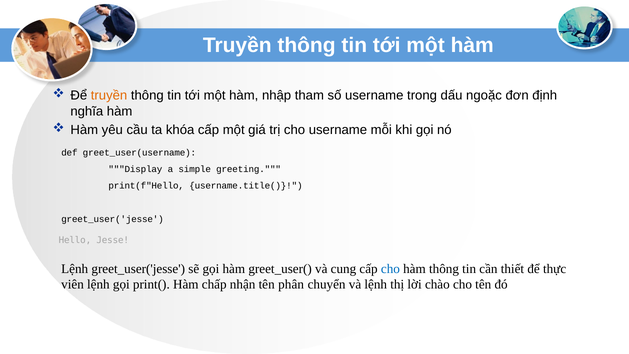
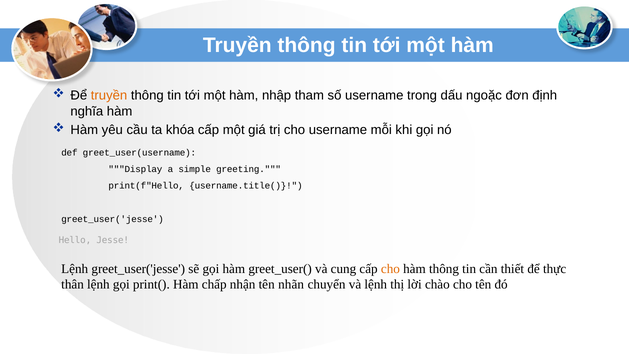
cho at (390, 269) colour: blue -> orange
viên: viên -> thân
phân: phân -> nhãn
